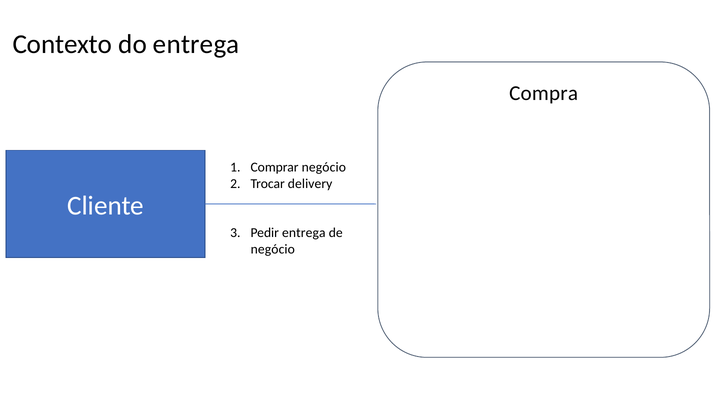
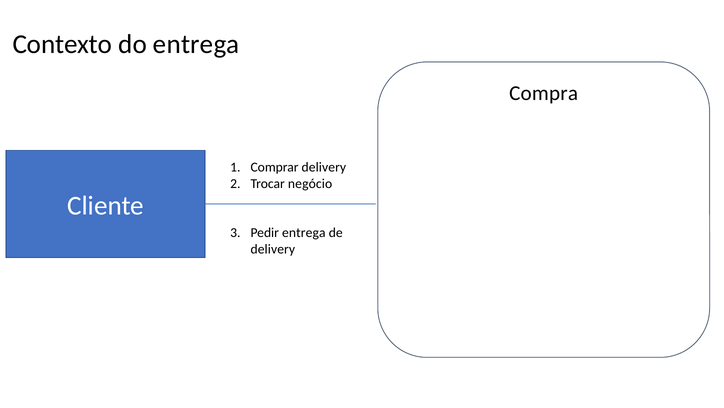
Comprar negócio: negócio -> delivery
delivery: delivery -> negócio
negócio at (273, 249): negócio -> delivery
